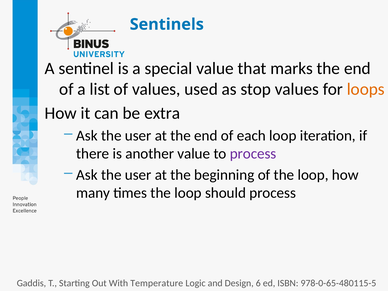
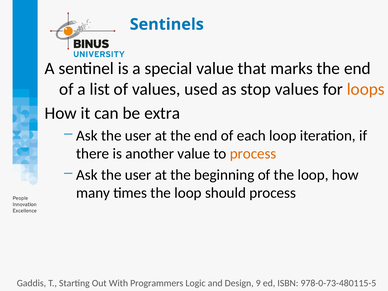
process at (253, 154) colour: purple -> orange
Temperature: Temperature -> Programmers
6: 6 -> 9
978-0-65-480115-5: 978-0-65-480115-5 -> 978-0-73-480115-5
